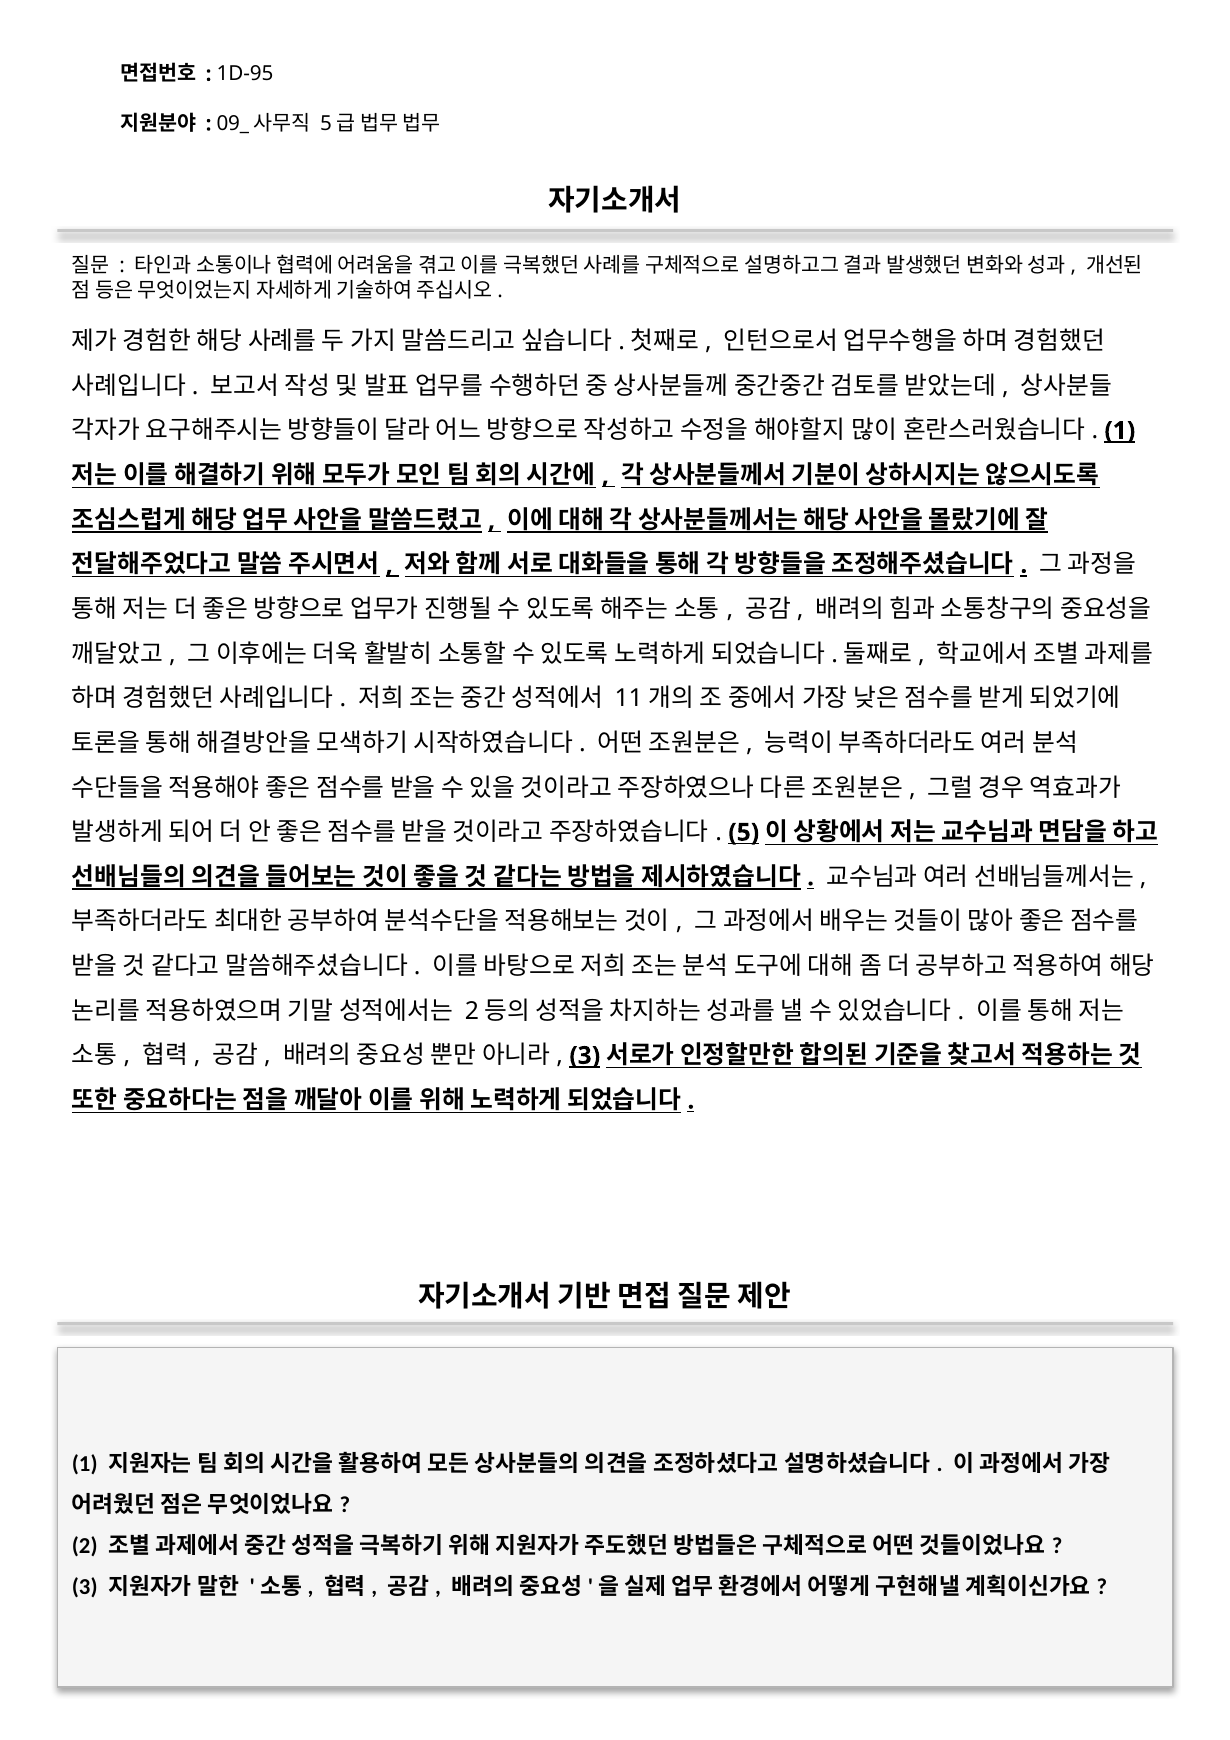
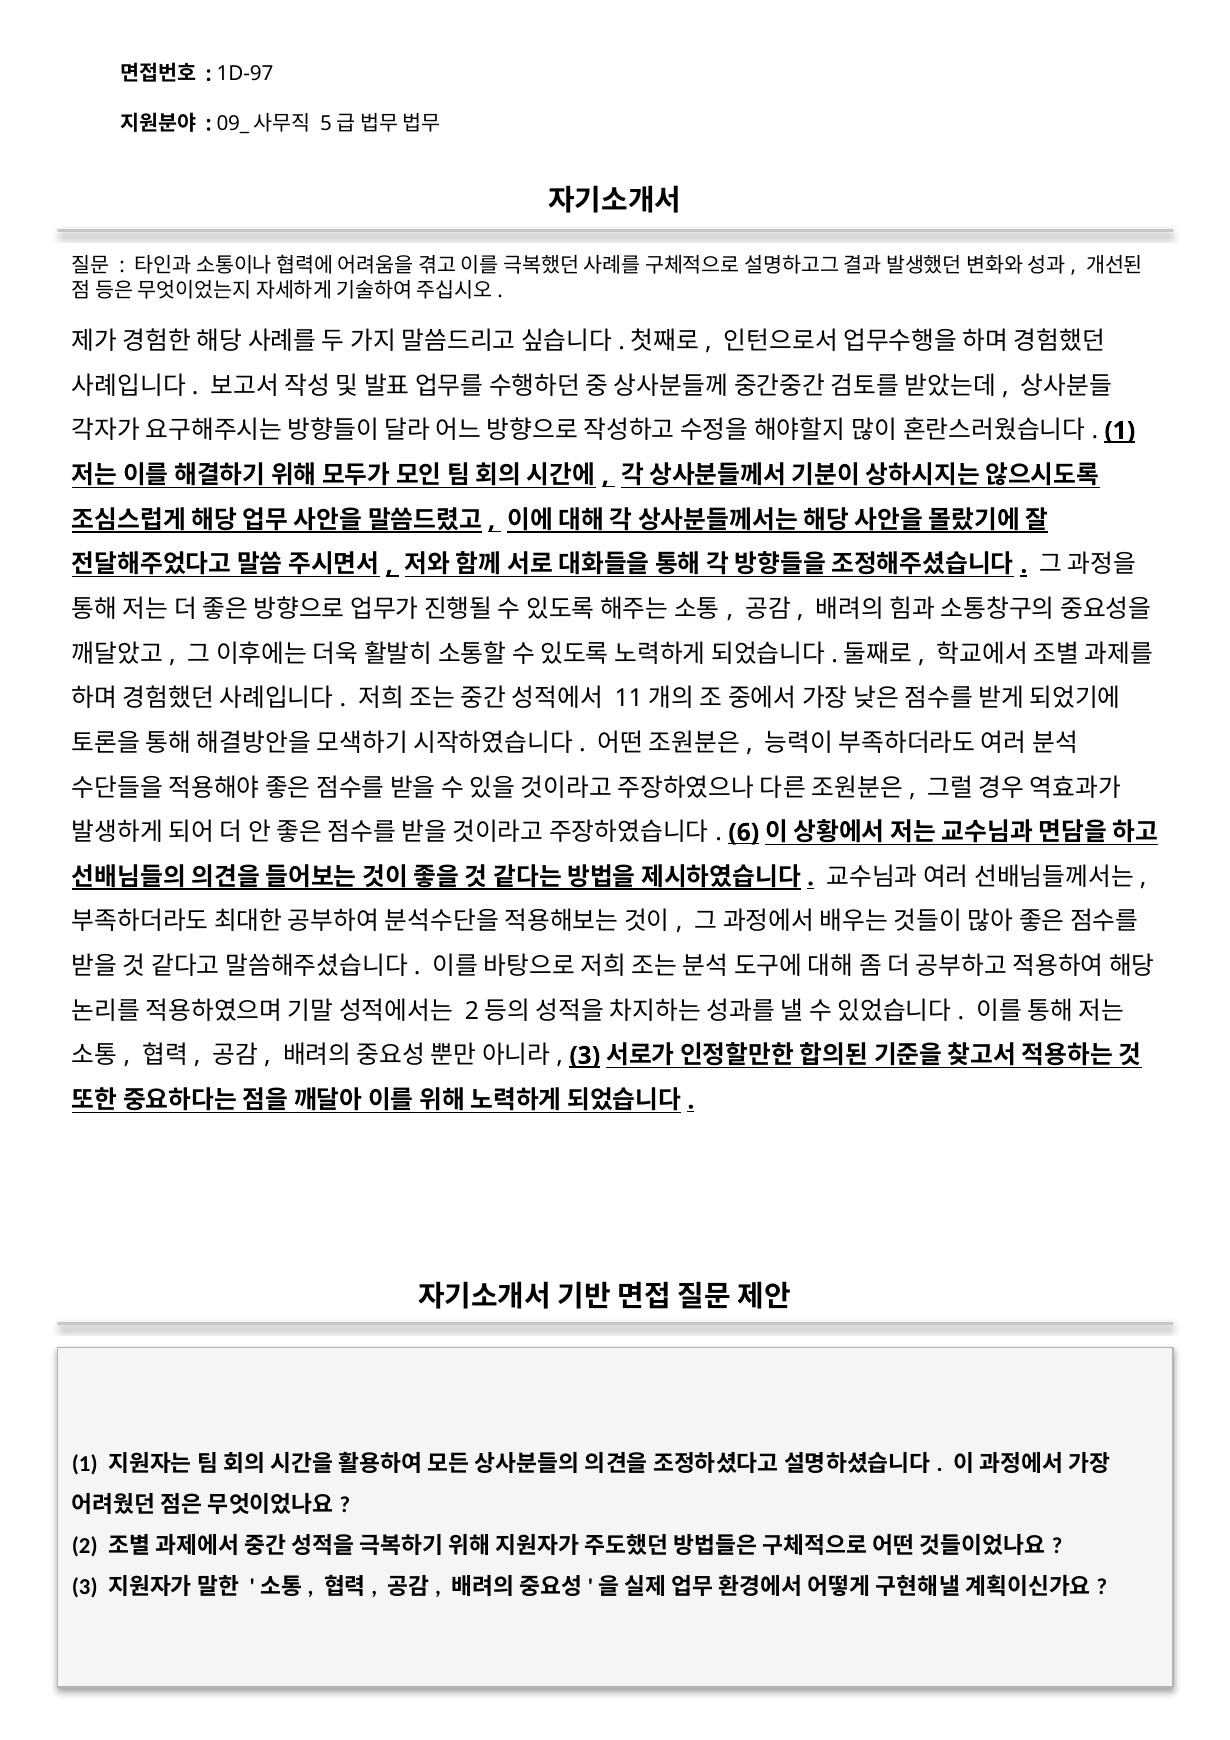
1D-95: 1D-95 -> 1D-97
5: 5 -> 6
